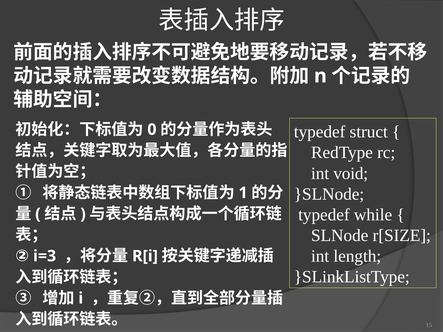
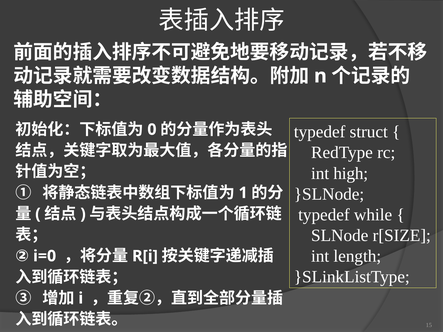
void: void -> high
i=3: i=3 -> i=0
